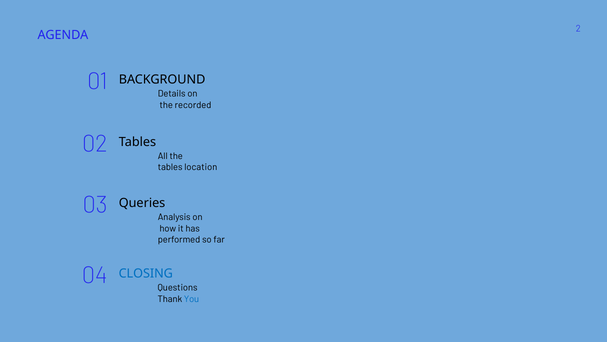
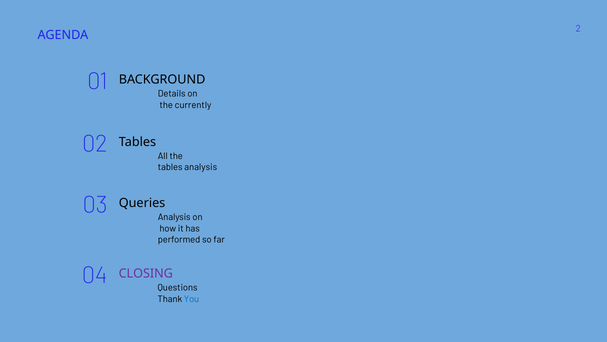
recorded: recorded -> currently
tables location: location -> analysis
CLOSING colour: blue -> purple
